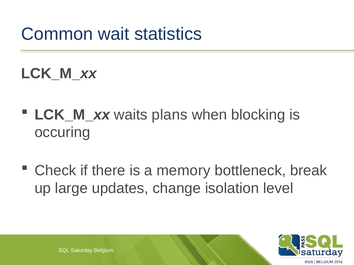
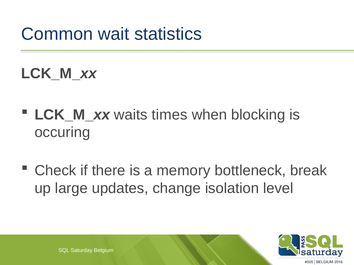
plans: plans -> times
